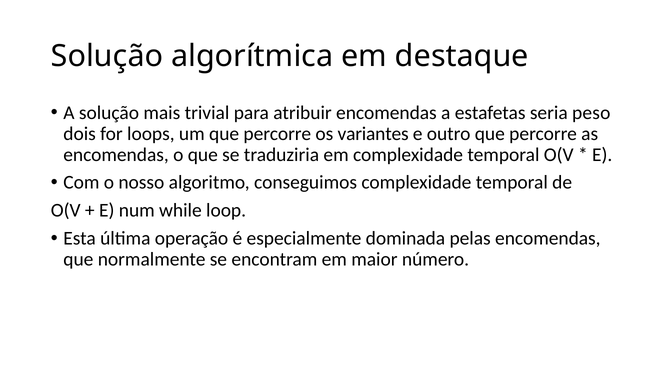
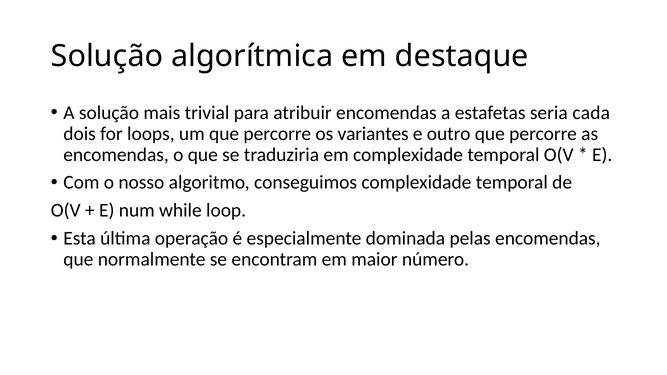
peso: peso -> cada
